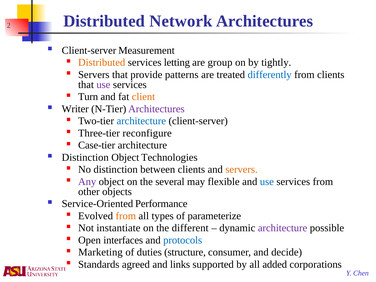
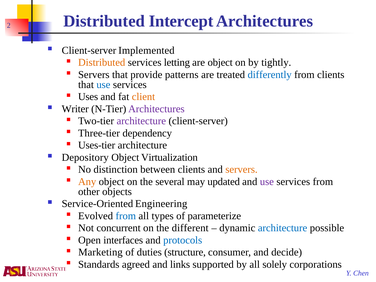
Network: Network -> Intercept
Measurement: Measurement -> Implemented
are group: group -> object
use at (103, 85) colour: purple -> blue
Turn: Turn -> Uses
architecture at (141, 121) colour: blue -> purple
reconfigure: reconfigure -> dependency
Case-tier: Case-tier -> Uses-tier
Distinction at (85, 157): Distinction -> Depository
Technologies: Technologies -> Virtualization
Any colour: purple -> orange
flexible: flexible -> updated
use at (267, 182) colour: blue -> purple
Performance: Performance -> Engineering
from at (126, 216) colour: orange -> blue
instantiate: instantiate -> concurrent
architecture at (283, 228) colour: purple -> blue
added: added -> solely
